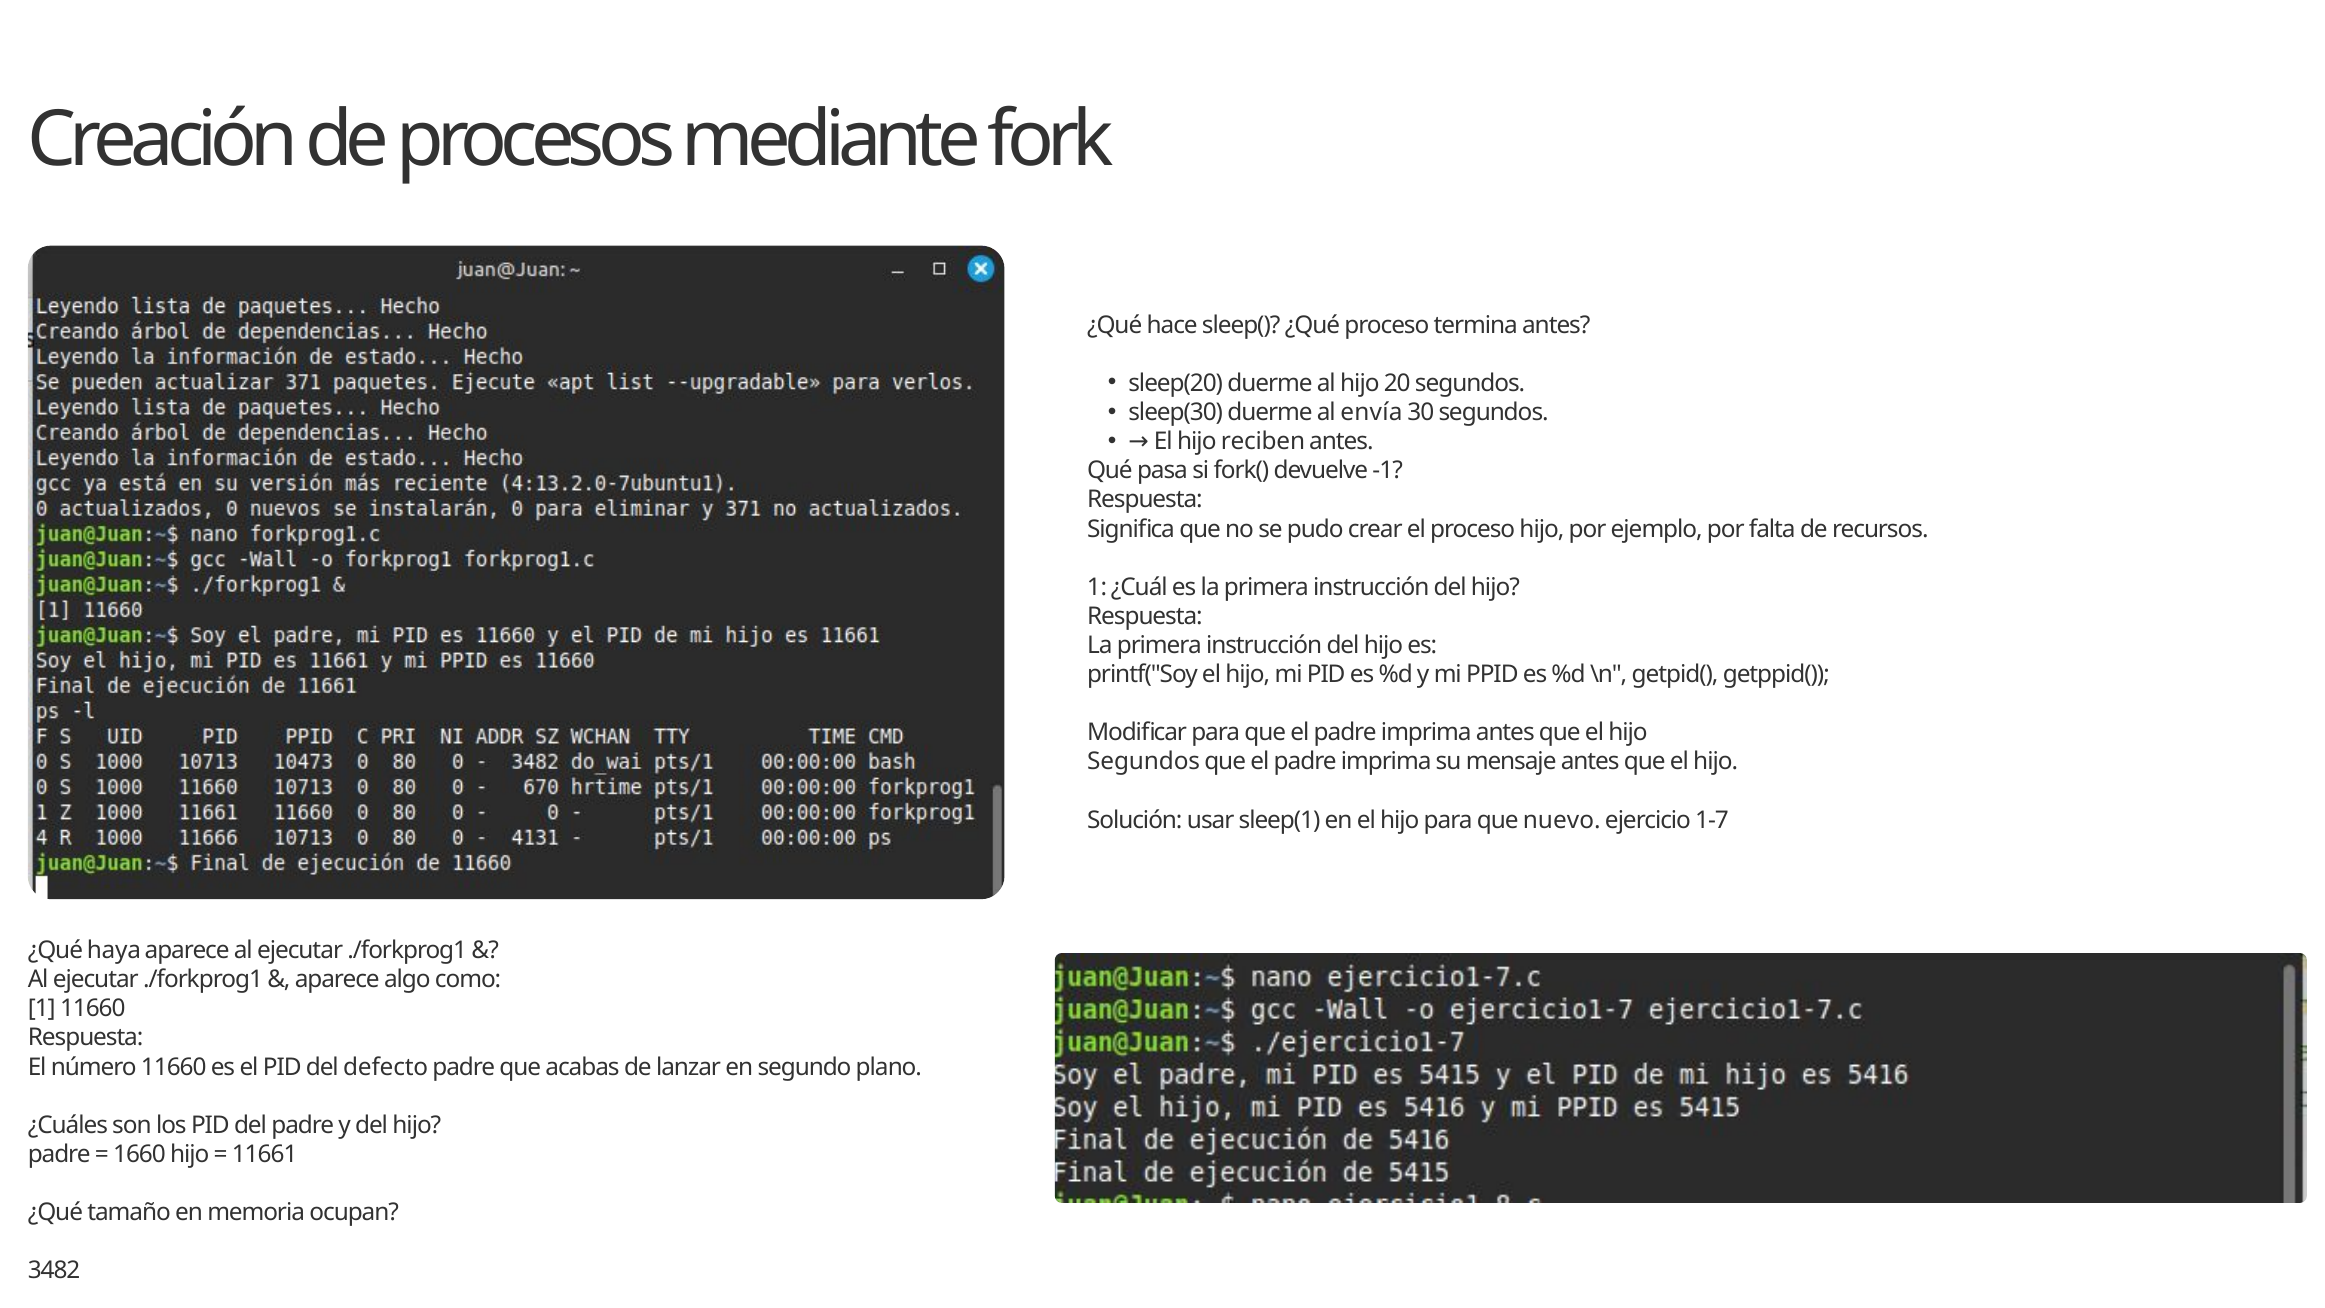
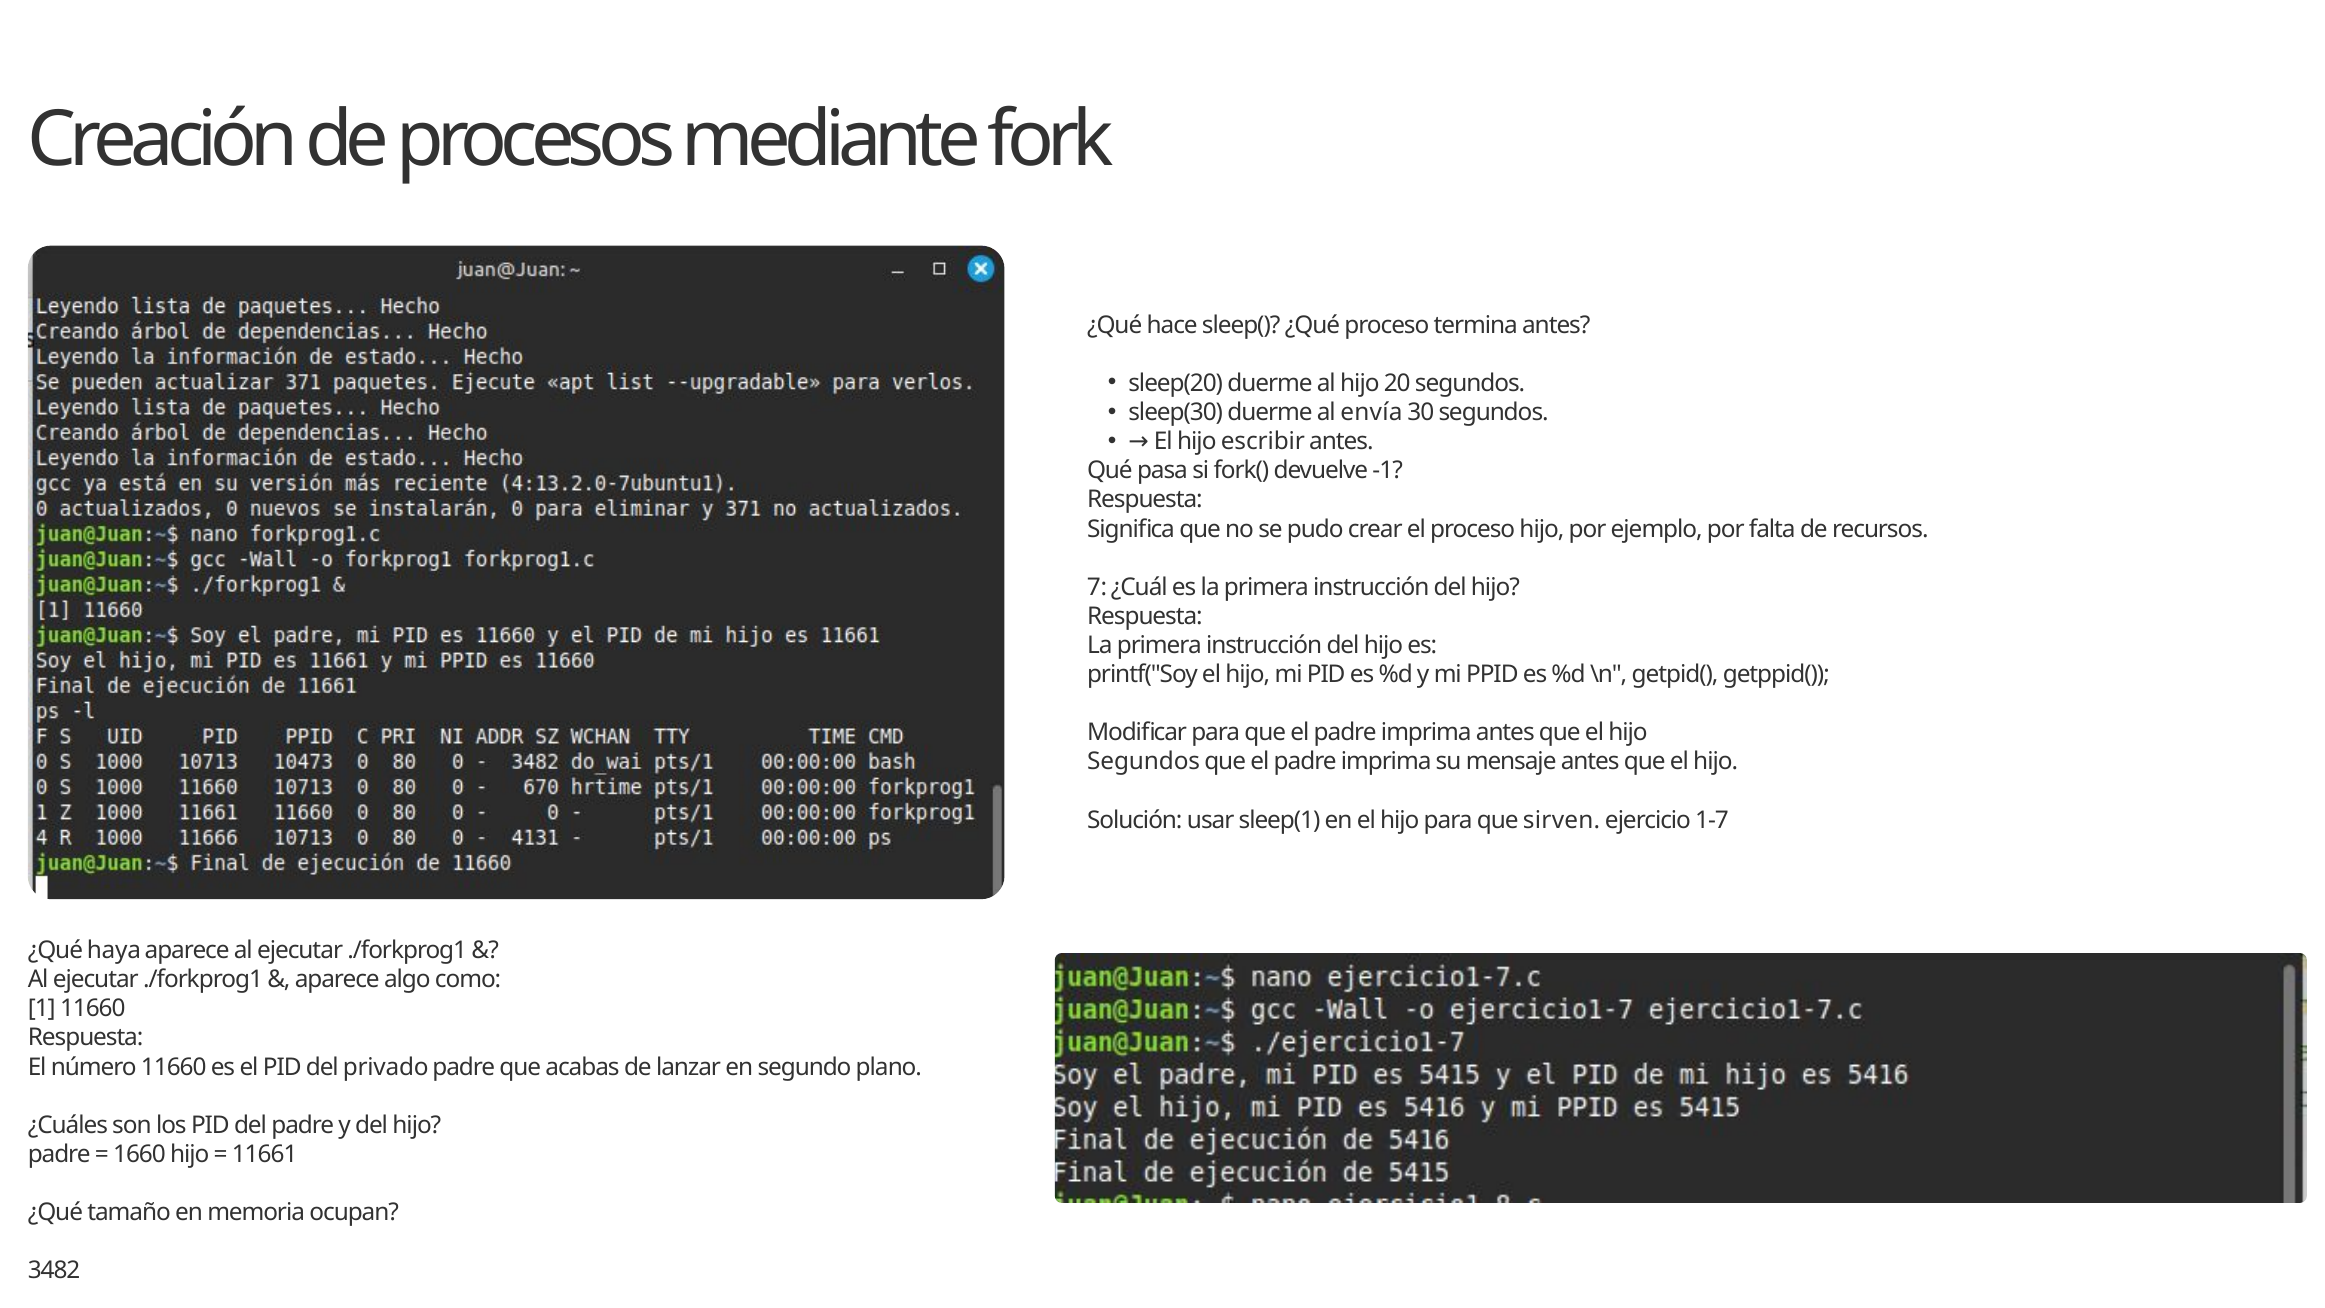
reciben: reciben -> escribir
1 at (1097, 587): 1 -> 7
nuevo: nuevo -> sirven
defecto: defecto -> privado
